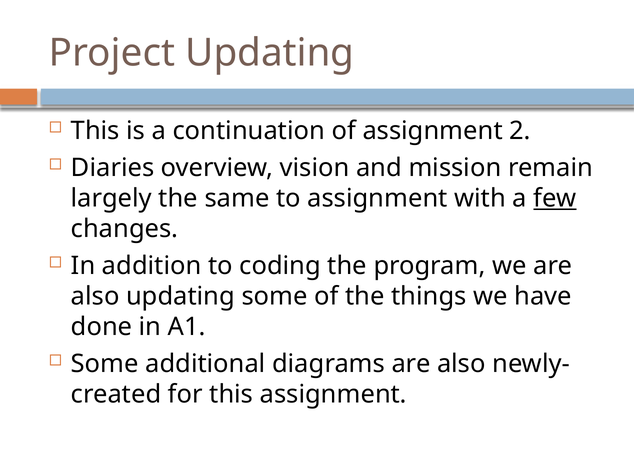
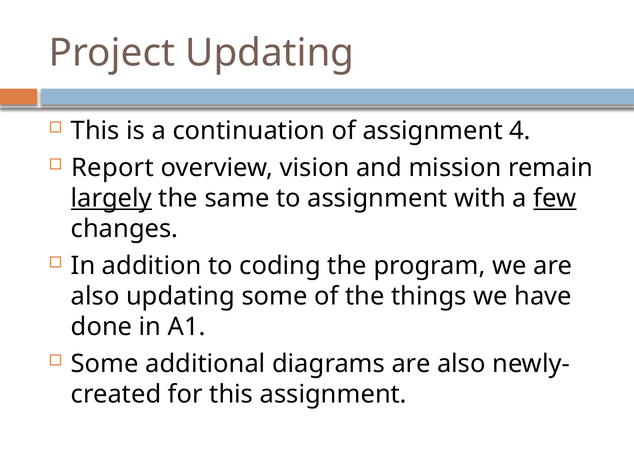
2: 2 -> 4
Diaries: Diaries -> Report
largely underline: none -> present
